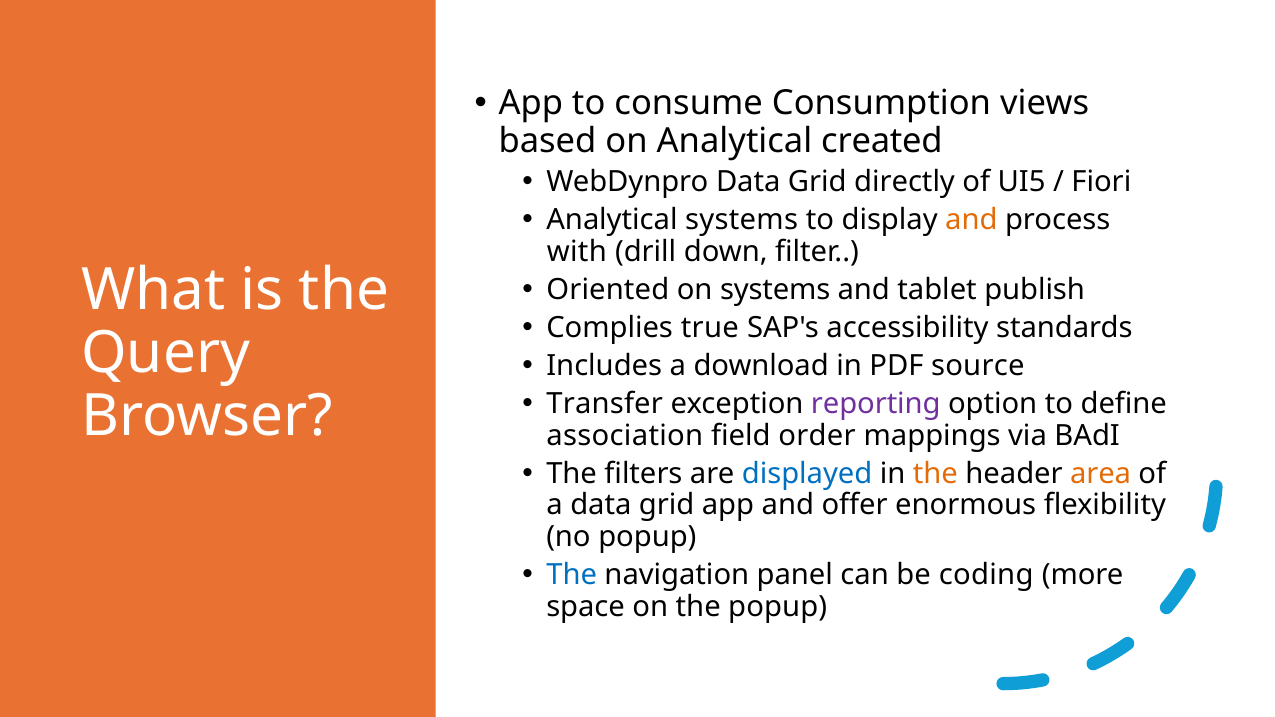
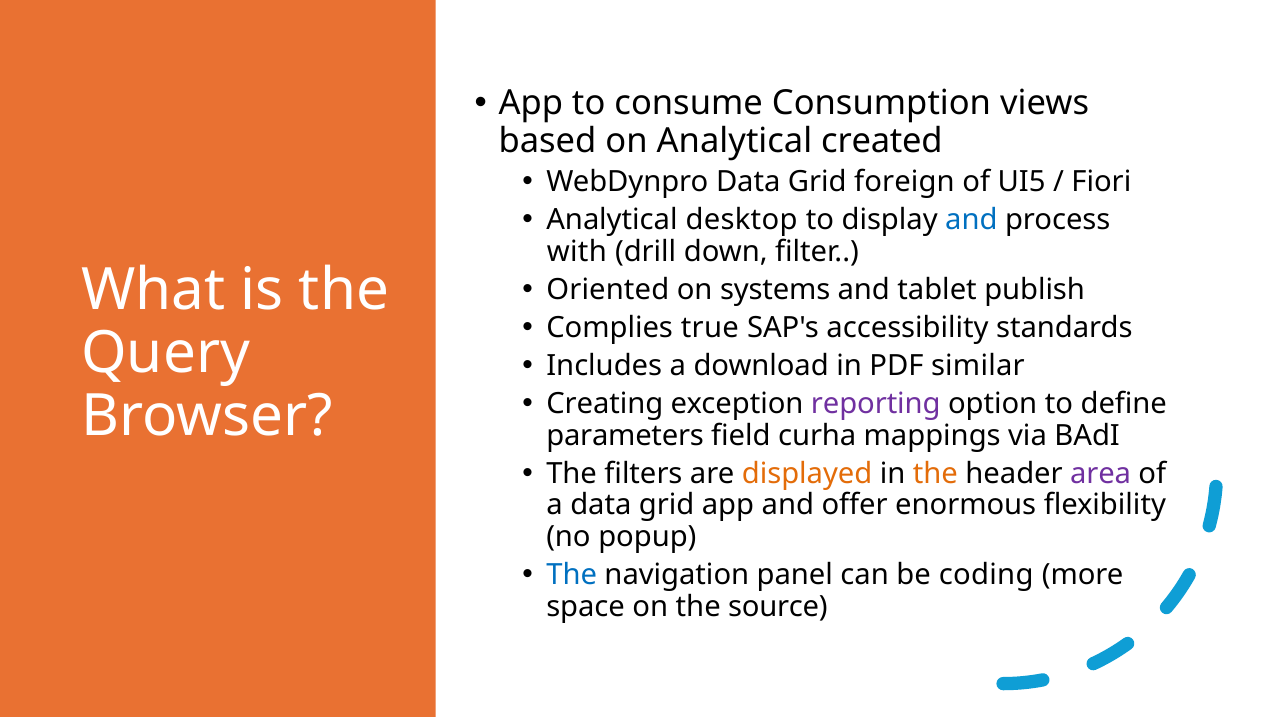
directly: directly -> foreign
Analytical systems: systems -> desktop
and at (971, 220) colour: orange -> blue
source: source -> similar
Transfer: Transfer -> Creating
association: association -> parameters
order: order -> curha
displayed colour: blue -> orange
area colour: orange -> purple
the popup: popup -> source
